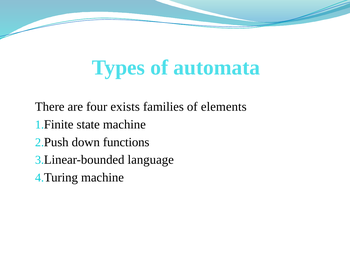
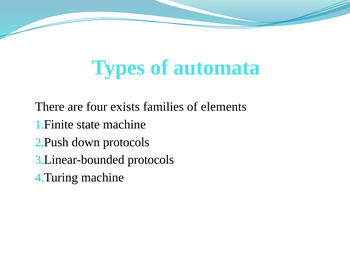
down functions: functions -> protocols
language at (151, 160): language -> protocols
